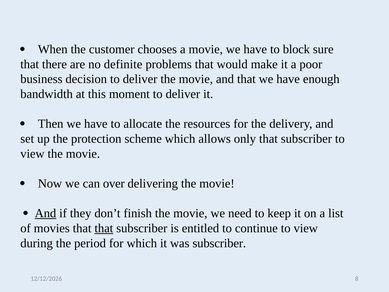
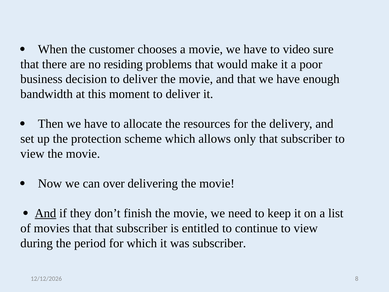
block: block -> video
definite: definite -> residing
that at (104, 228) underline: present -> none
